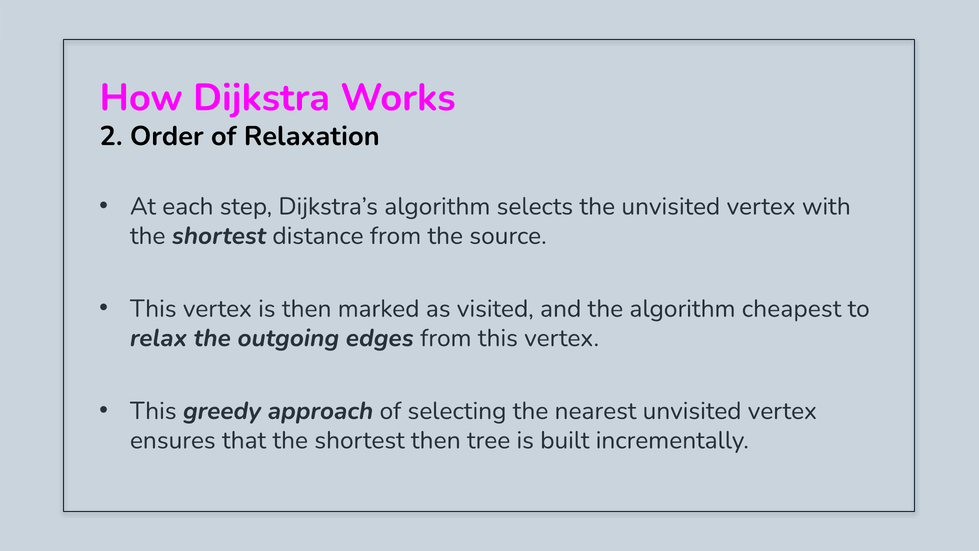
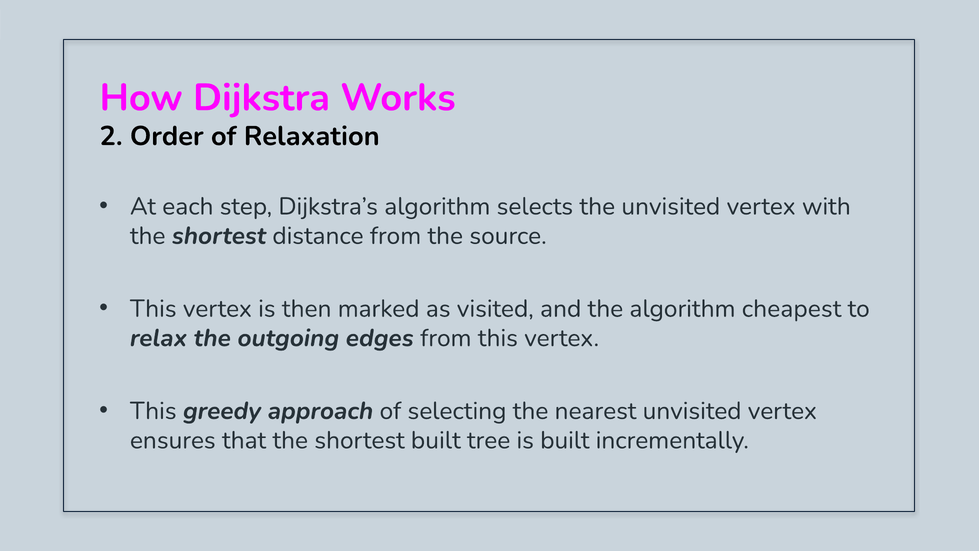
shortest then: then -> built
